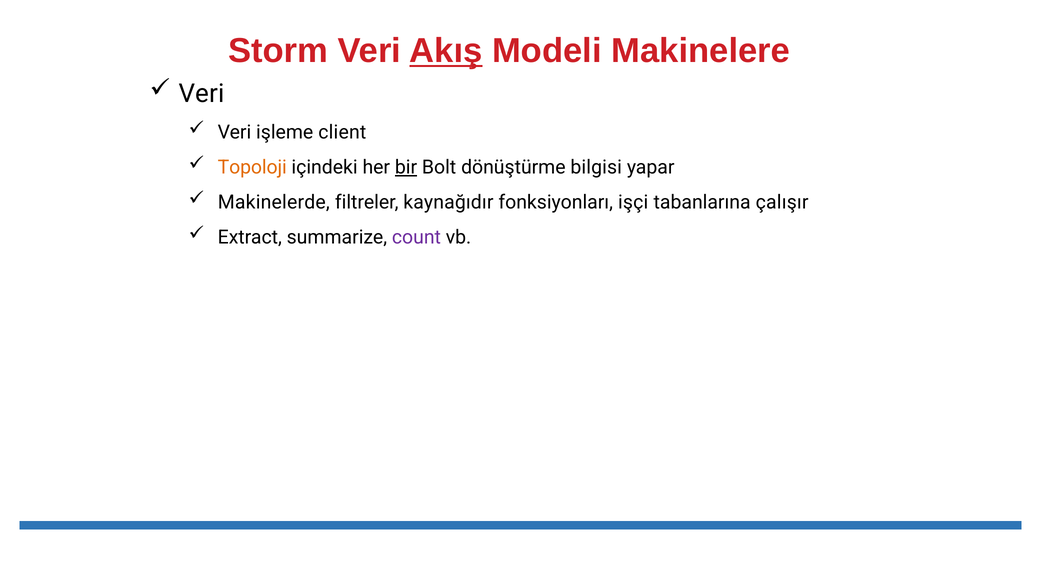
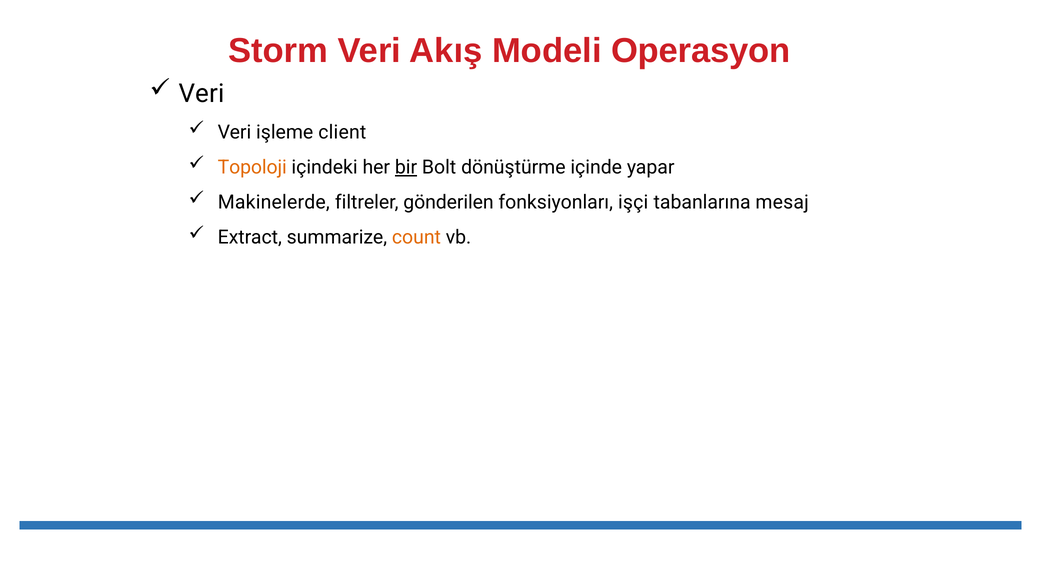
Akış underline: present -> none
Makinelere: Makinelere -> Operasyon
bilgisi: bilgisi -> içinde
kaynağıdır: kaynağıdır -> gönderilen
çalışır: çalışır -> mesaj
count colour: purple -> orange
